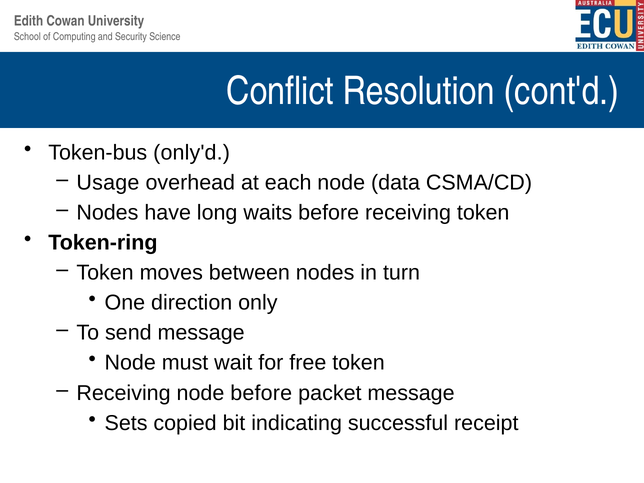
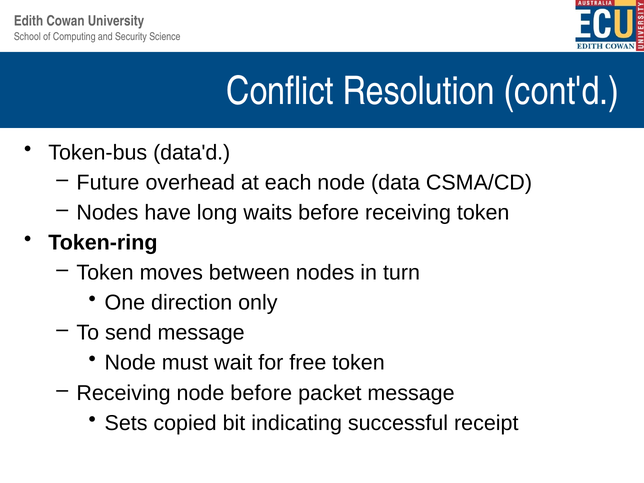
only'd: only'd -> data'd
Usage: Usage -> Future
